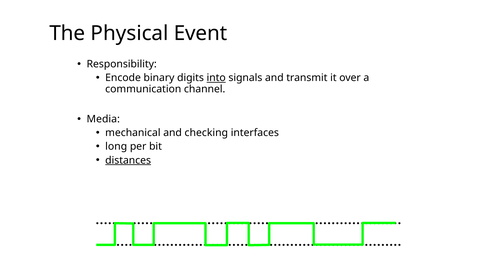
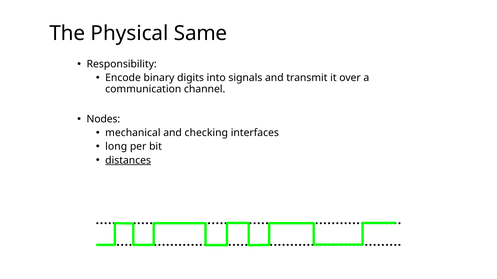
Event: Event -> Same
into underline: present -> none
Media: Media -> Nodes
